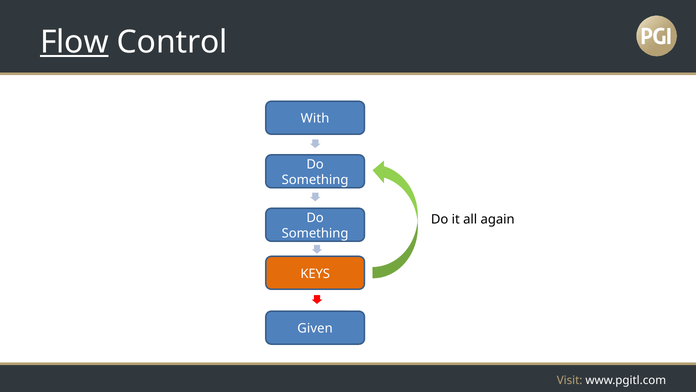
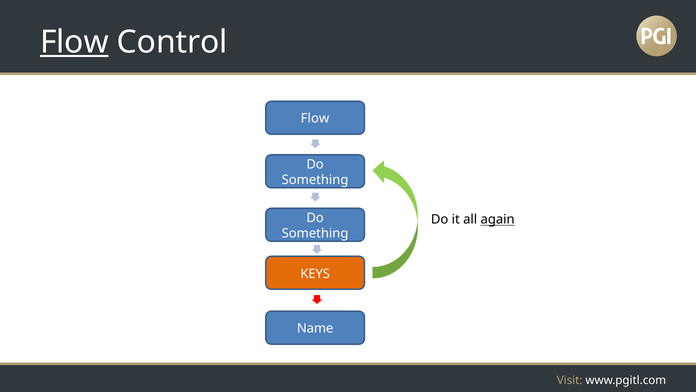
With at (315, 119): With -> Flow
again underline: none -> present
Given: Given -> Name
